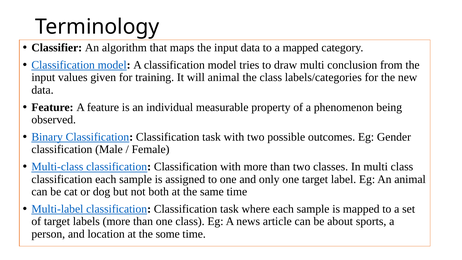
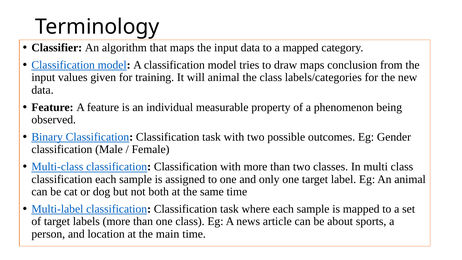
draw multi: multi -> maps
some: some -> main
